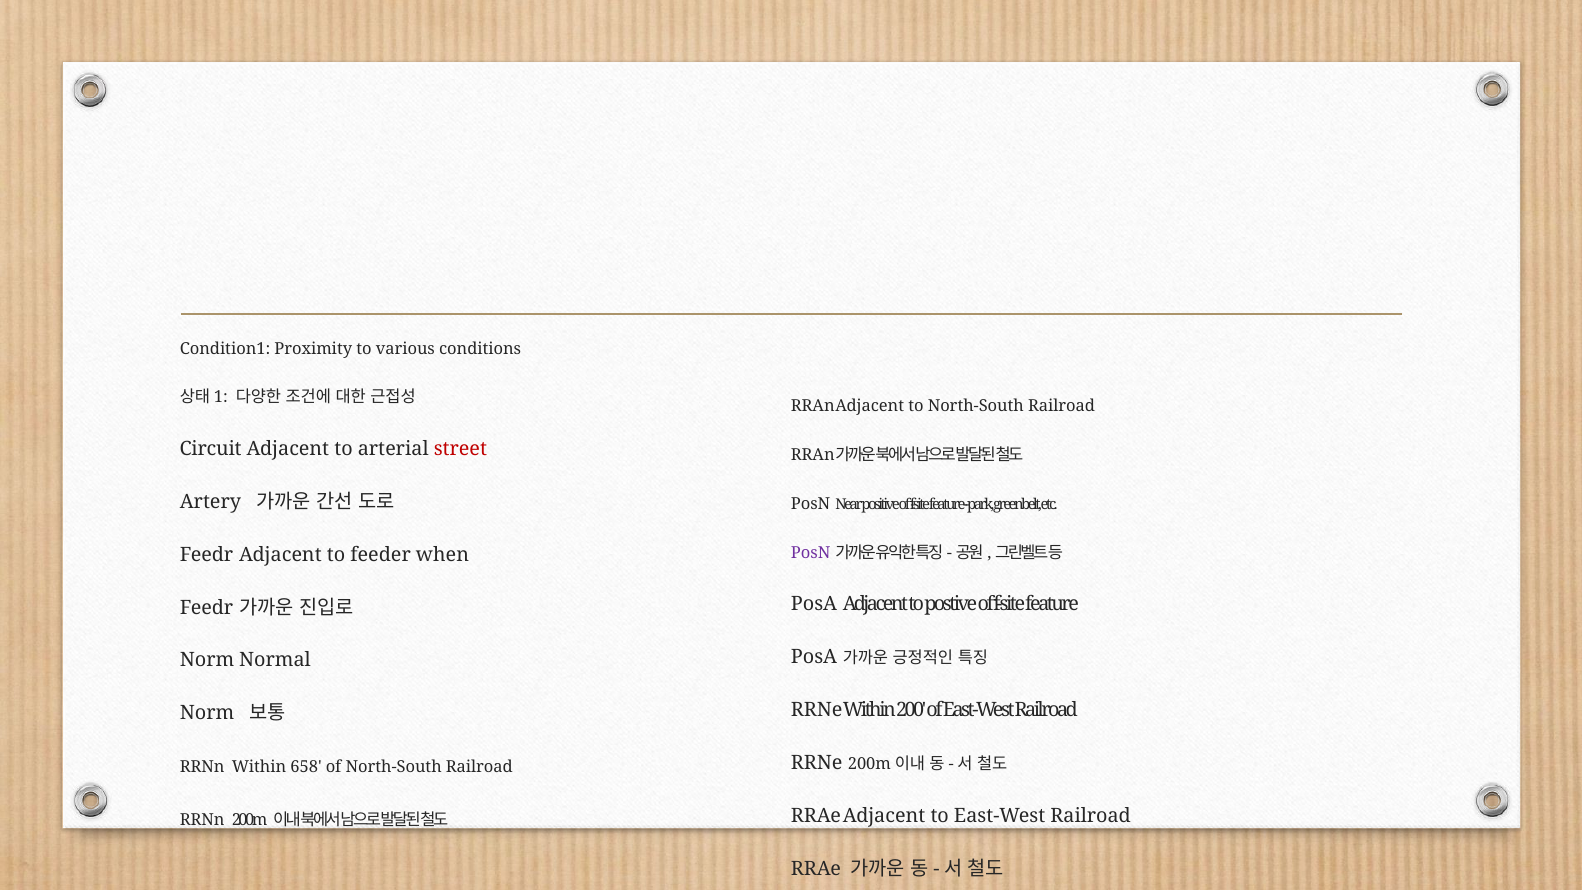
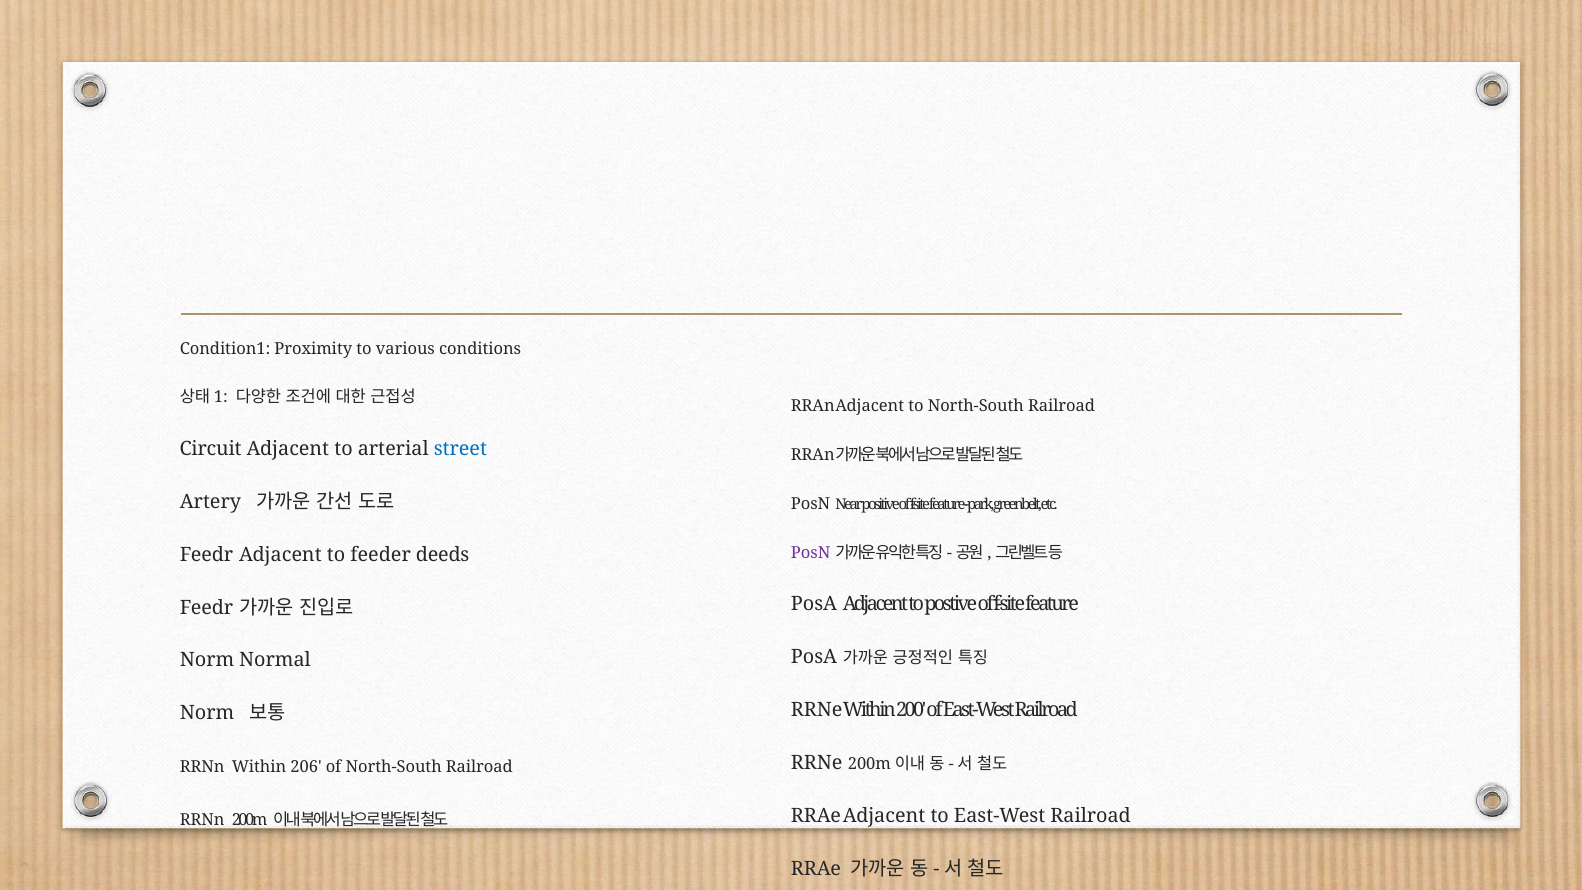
street colour: red -> blue
when: when -> deeds
658: 658 -> 206
